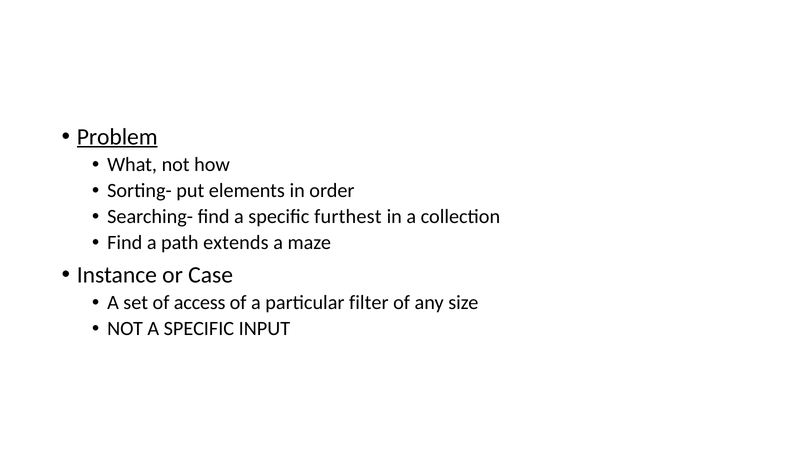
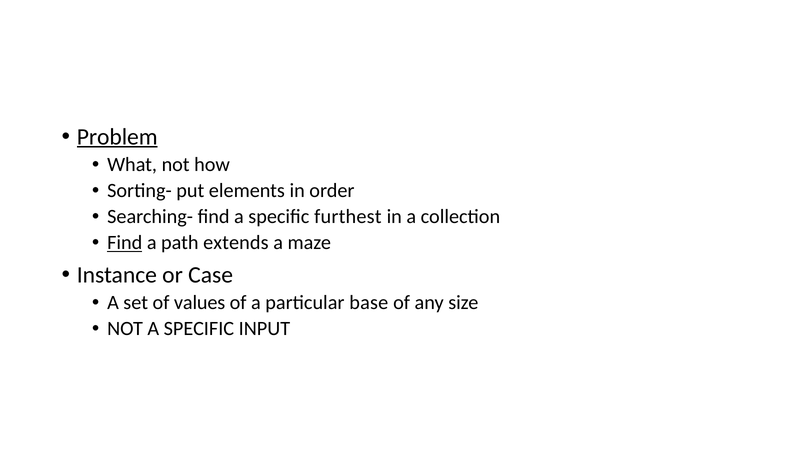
Find at (125, 243) underline: none -> present
access: access -> values
filter: filter -> base
